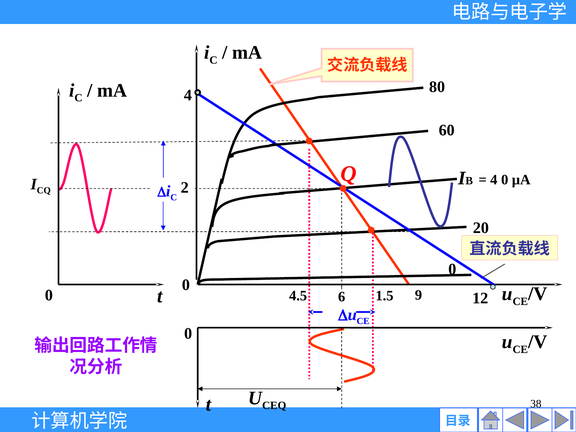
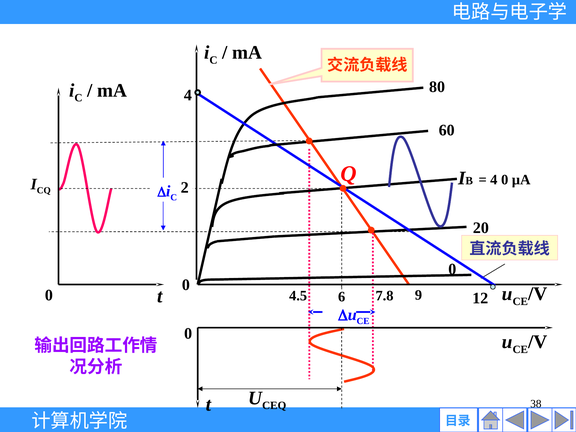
1.5: 1.5 -> 7.8
